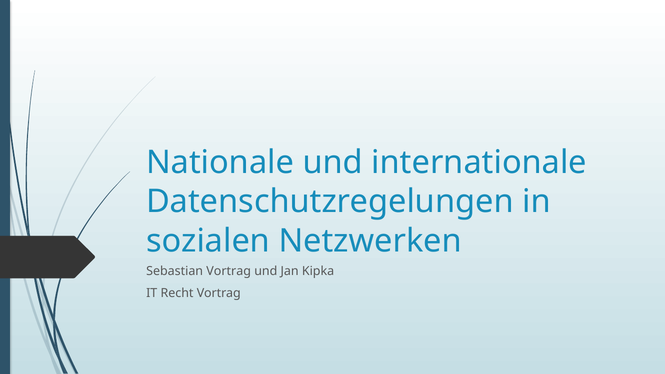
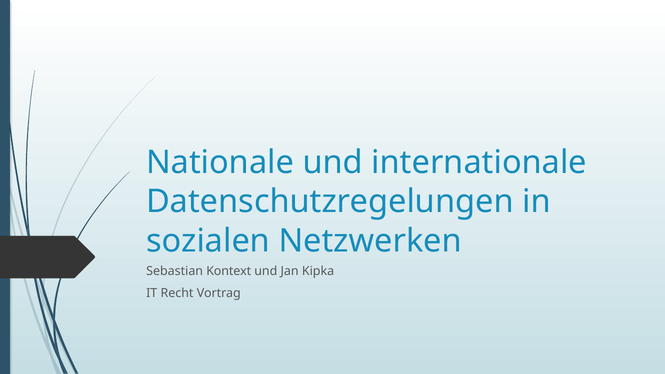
Sebastian Vortrag: Vortrag -> Kontext
